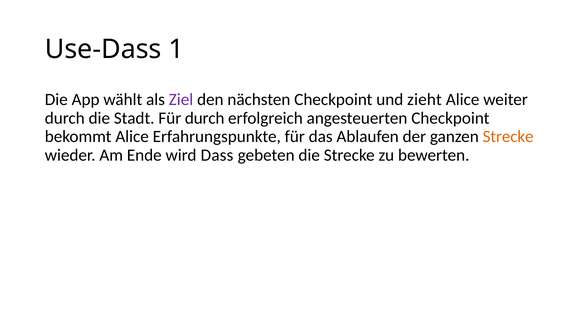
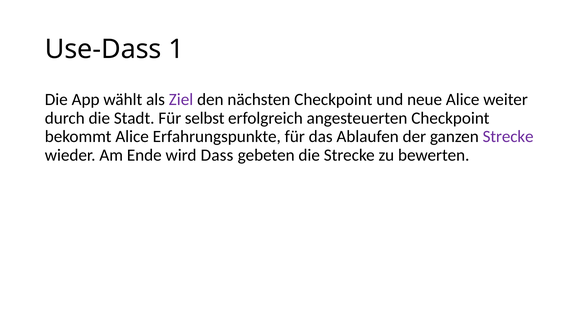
zieht: zieht -> neue
Für durch: durch -> selbst
Strecke at (508, 136) colour: orange -> purple
